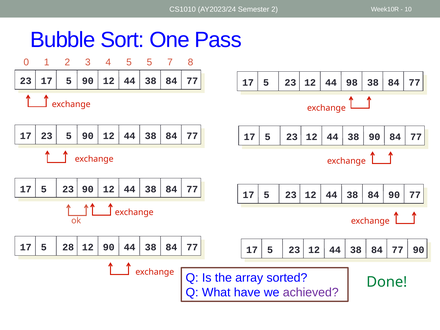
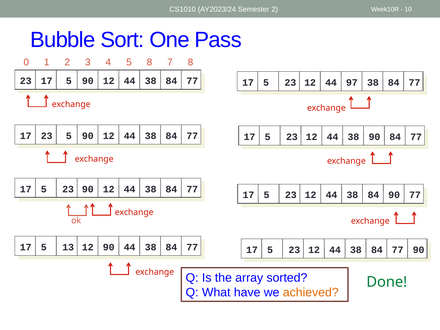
5 5: 5 -> 8
98: 98 -> 97
28: 28 -> 13
achieved colour: purple -> orange
